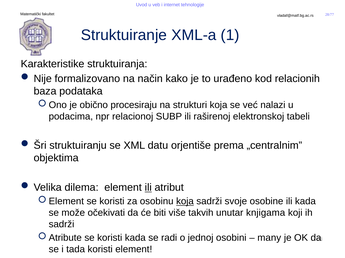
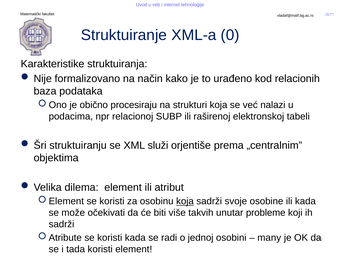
1: 1 -> 0
datu: datu -> služi
ili at (148, 188) underline: present -> none
knjigama: knjigama -> probleme
